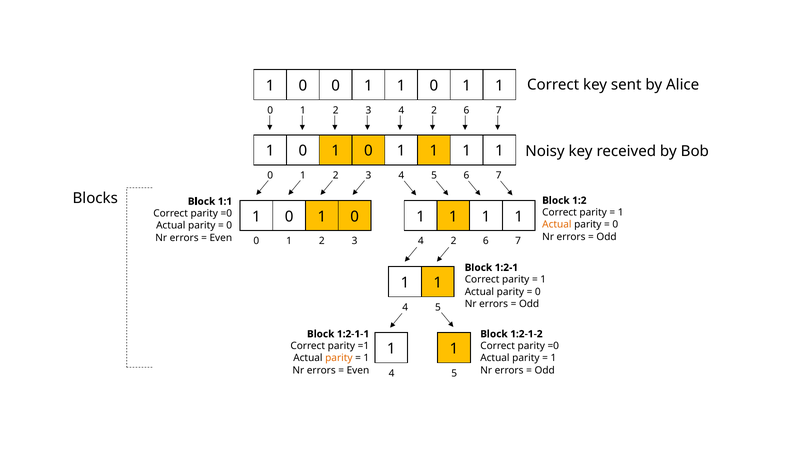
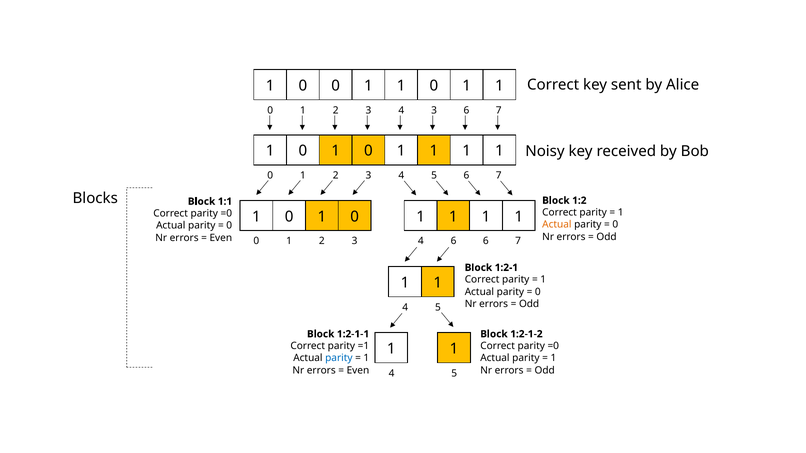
3 4 2: 2 -> 3
2 at (454, 241): 2 -> 6
parity at (339, 358) colour: orange -> blue
